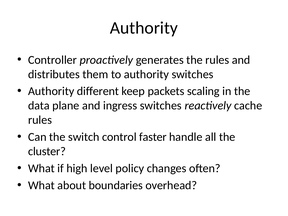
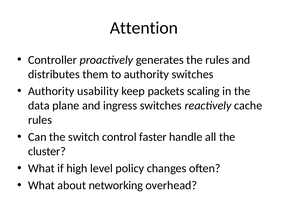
Authority at (144, 28): Authority -> Attention
different: different -> usability
boundaries: boundaries -> networking
